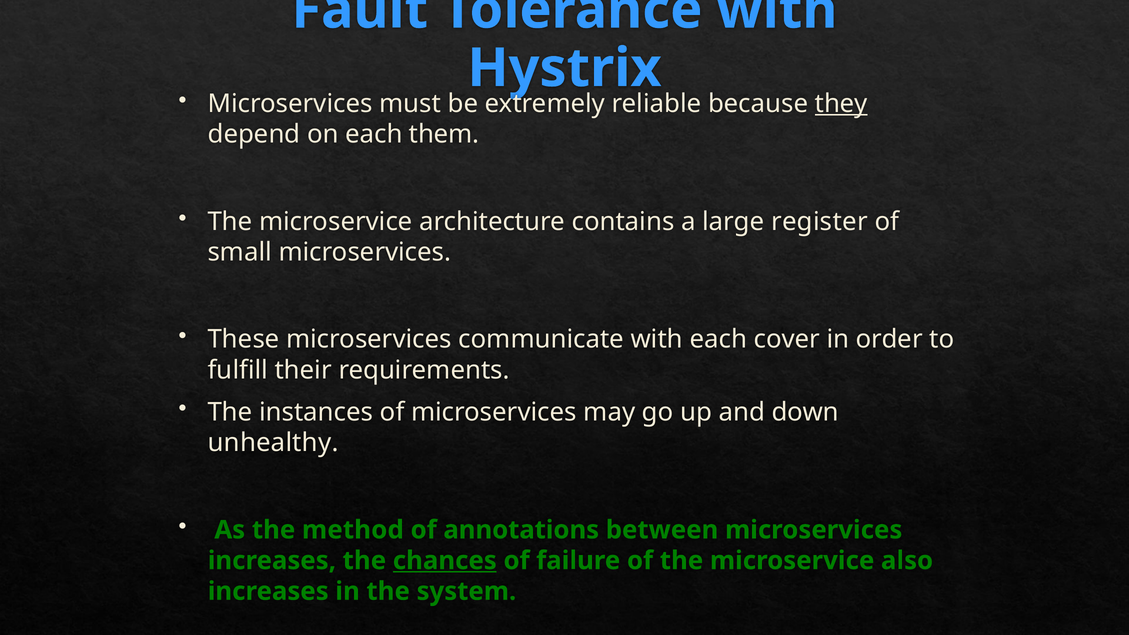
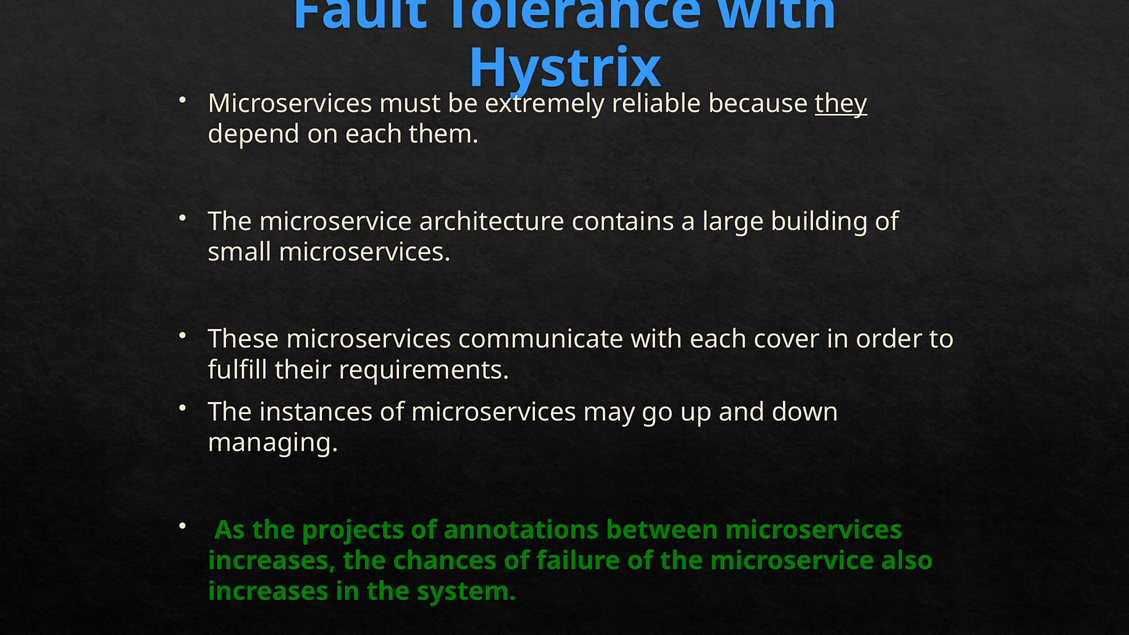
register: register -> building
unhealthy: unhealthy -> managing
method: method -> projects
chances underline: present -> none
